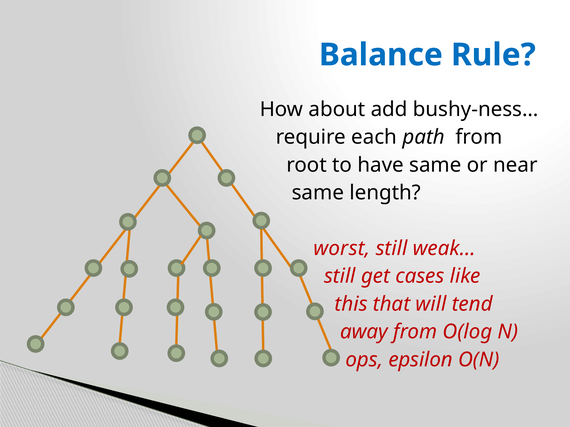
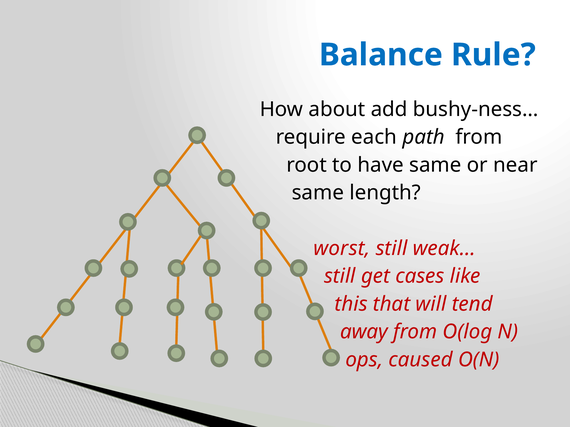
epsilon: epsilon -> caused
